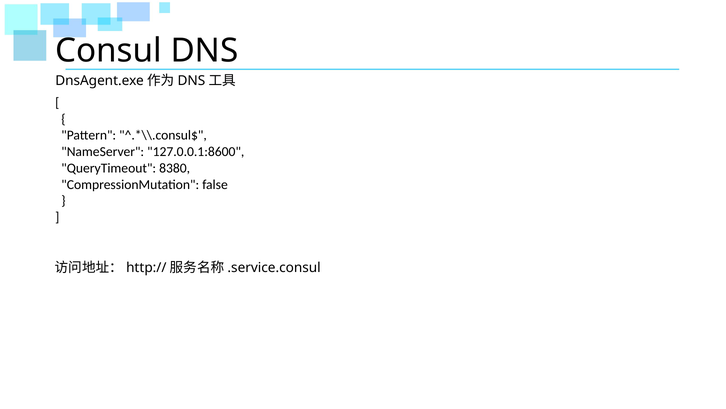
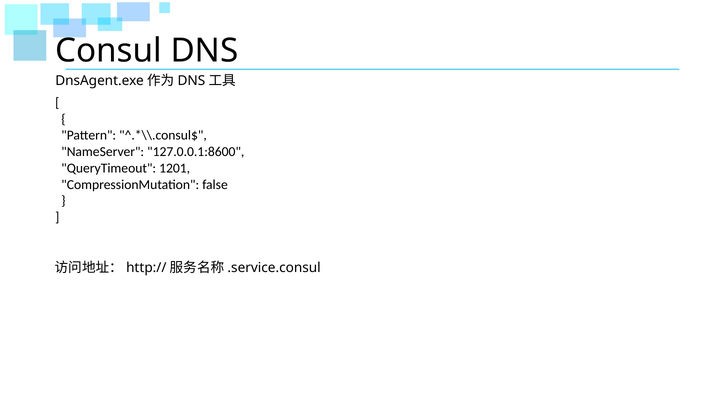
8380: 8380 -> 1201
